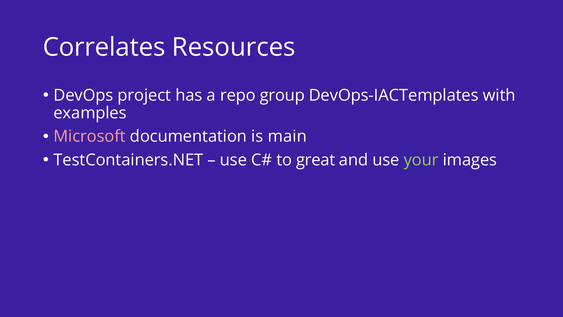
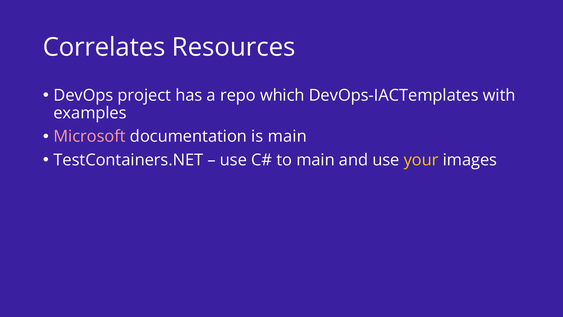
group: group -> which
to great: great -> main
your colour: light green -> yellow
